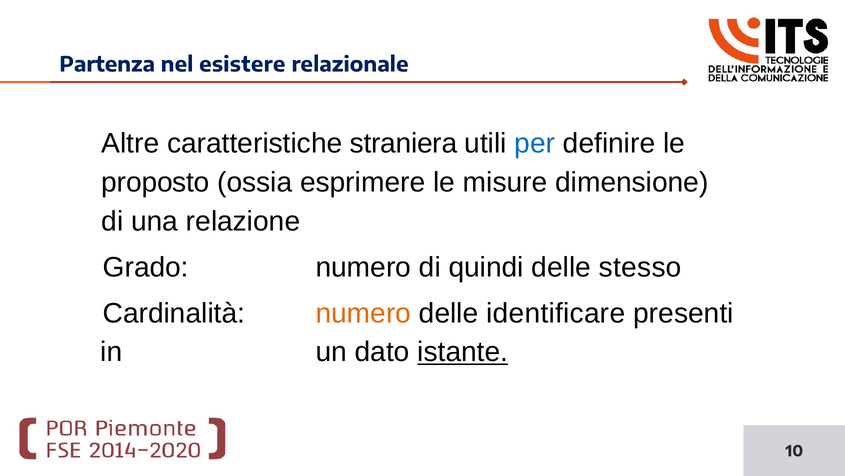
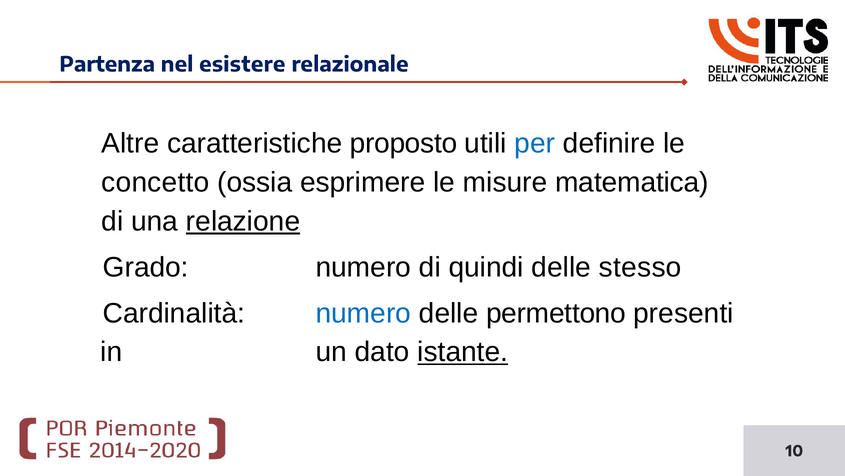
straniera: straniera -> proposto
proposto: proposto -> concetto
dimensione: dimensione -> matematica
relazione underline: none -> present
numero at (363, 313) colour: orange -> blue
identificare: identificare -> permettono
